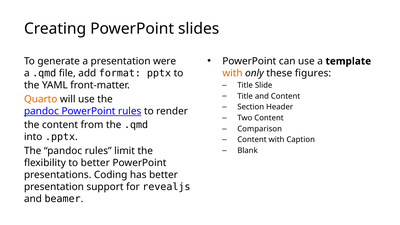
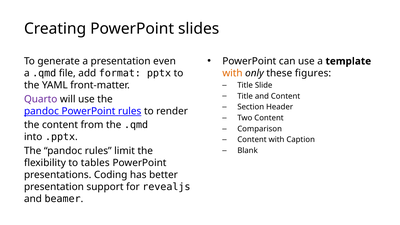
were: were -> even
Quarto colour: orange -> purple
to better: better -> tables
